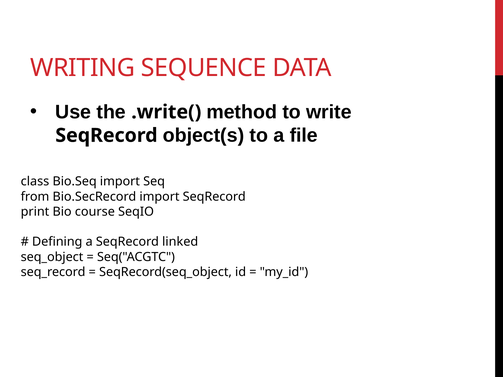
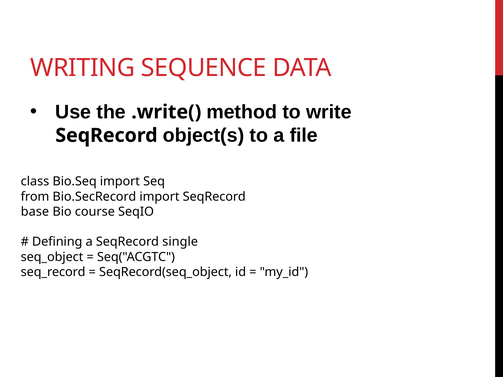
print: print -> base
linked: linked -> single
